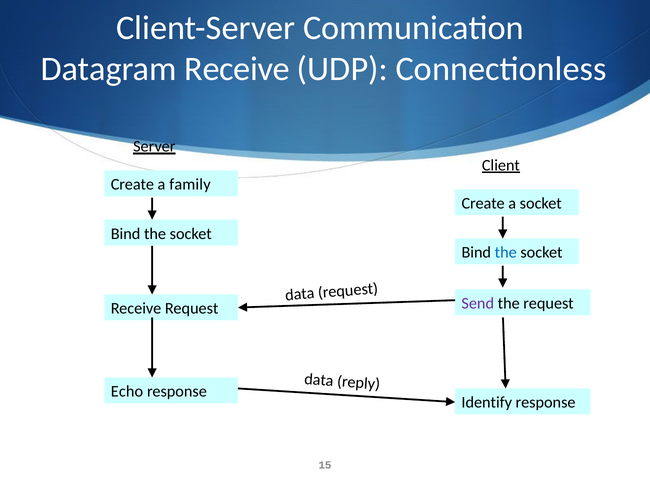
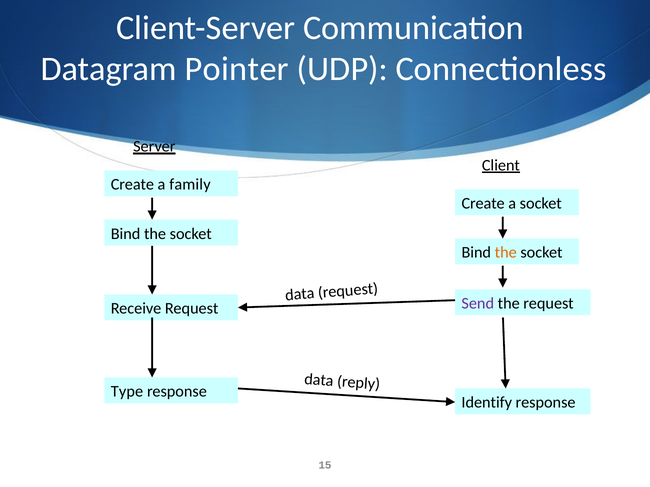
Datagram Receive: Receive -> Pointer
the at (506, 253) colour: blue -> orange
Echo: Echo -> Type
